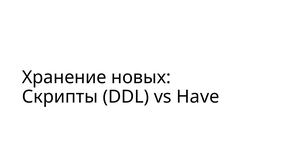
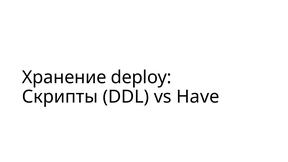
новых: новых -> deploy
